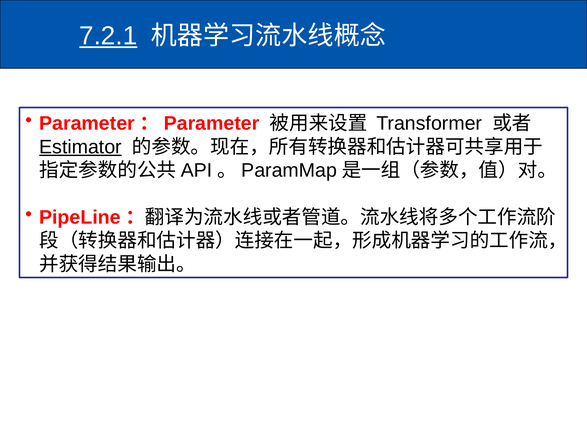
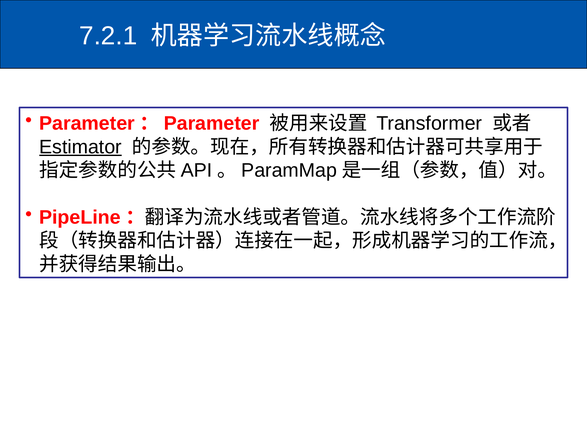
7.2.1 underline: present -> none
